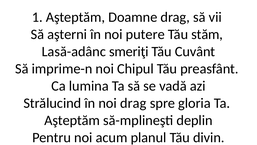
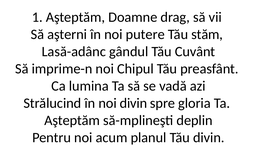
smeriţi: smeriţi -> gândul
noi drag: drag -> divin
